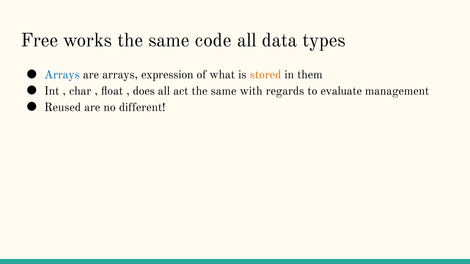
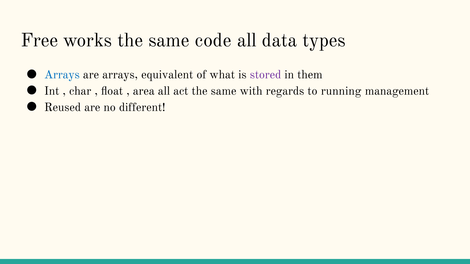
expression: expression -> equivalent
stored colour: orange -> purple
does: does -> area
evaluate: evaluate -> running
